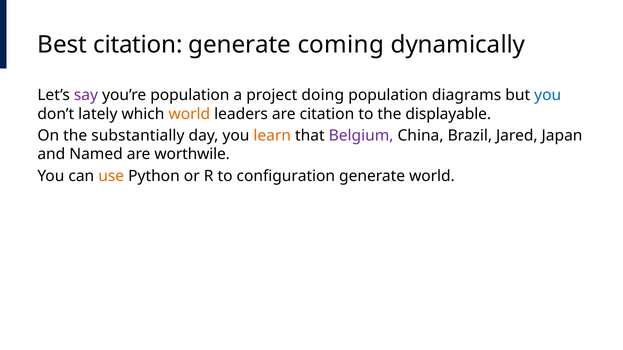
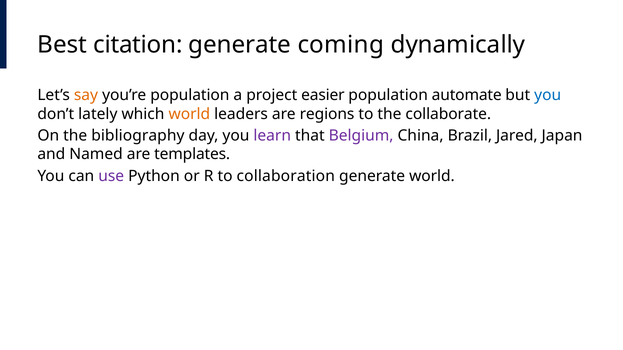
say colour: purple -> orange
doing: doing -> easier
diagrams: diagrams -> automate
are citation: citation -> regions
displayable: displayable -> collaborate
substantially: substantially -> bibliography
learn colour: orange -> purple
worthwile: worthwile -> templates
use colour: orange -> purple
configuration: configuration -> collaboration
